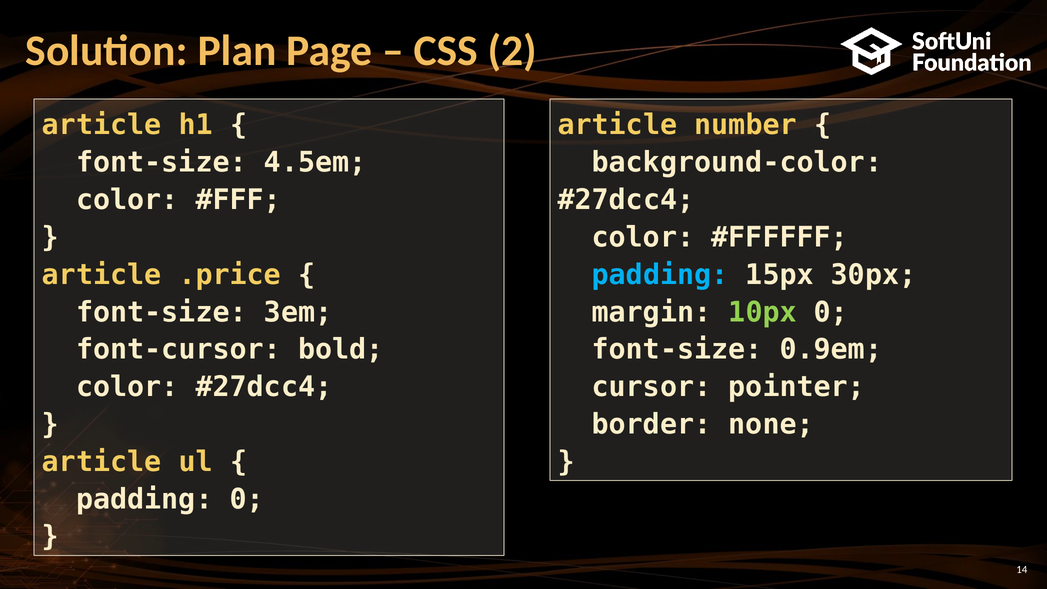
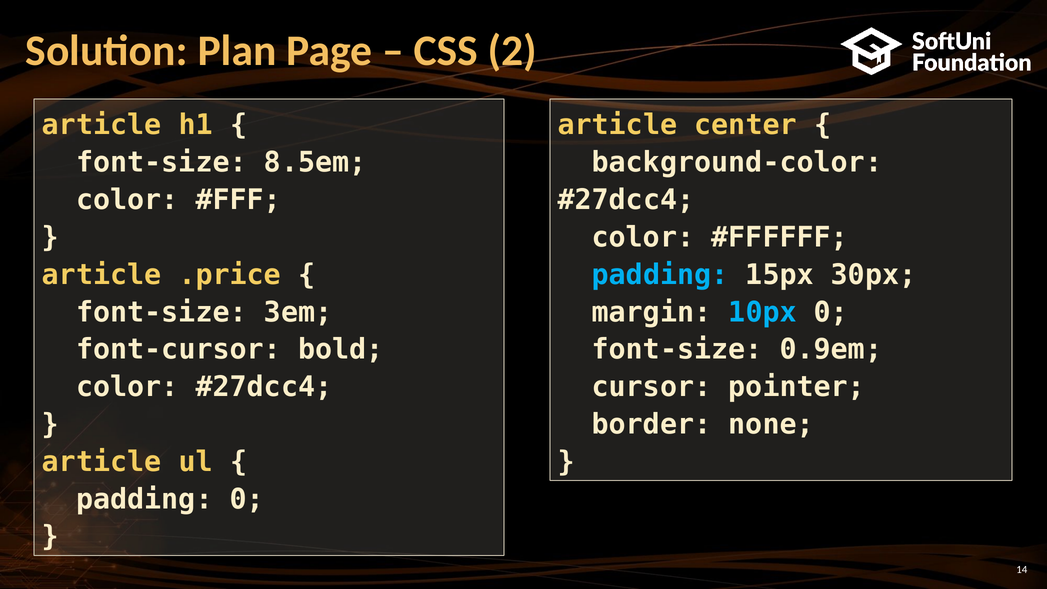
number: number -> center
4.5em: 4.5em -> 8.5em
10px colour: light green -> light blue
